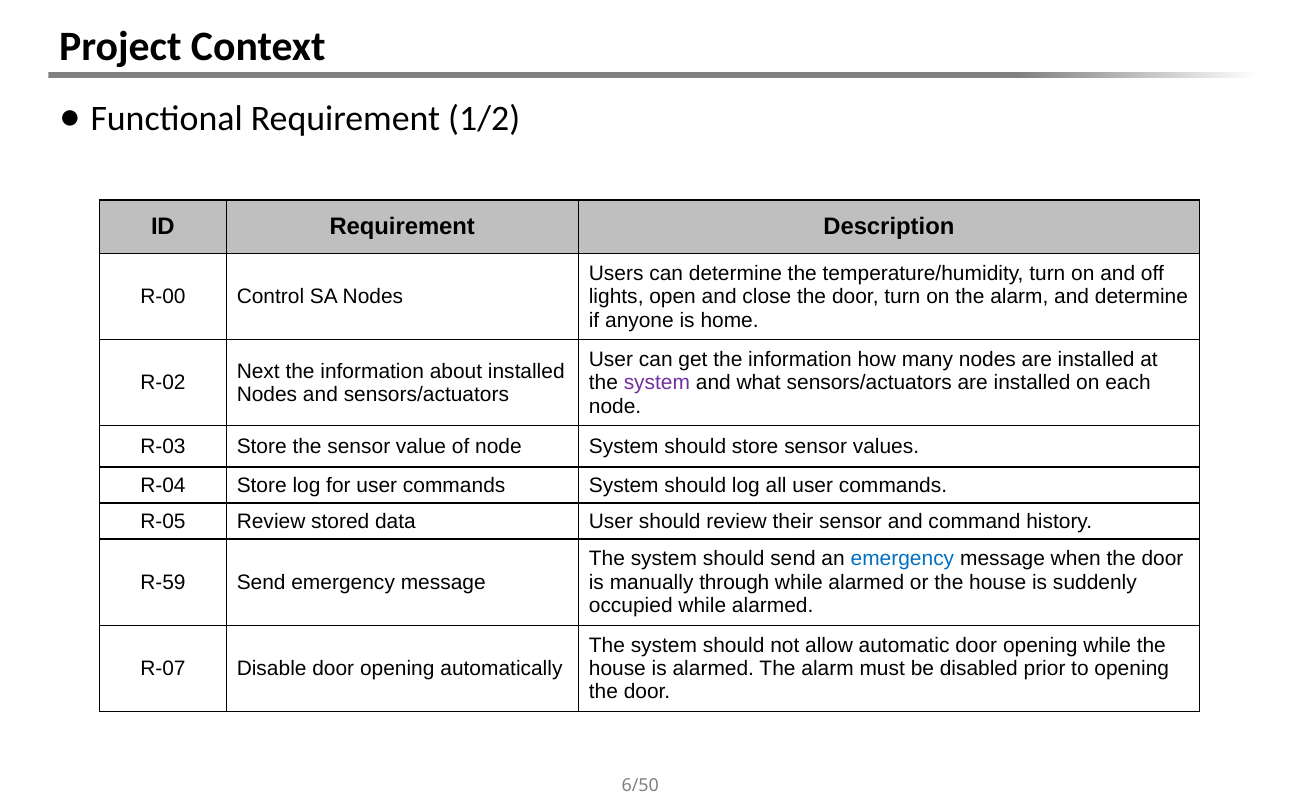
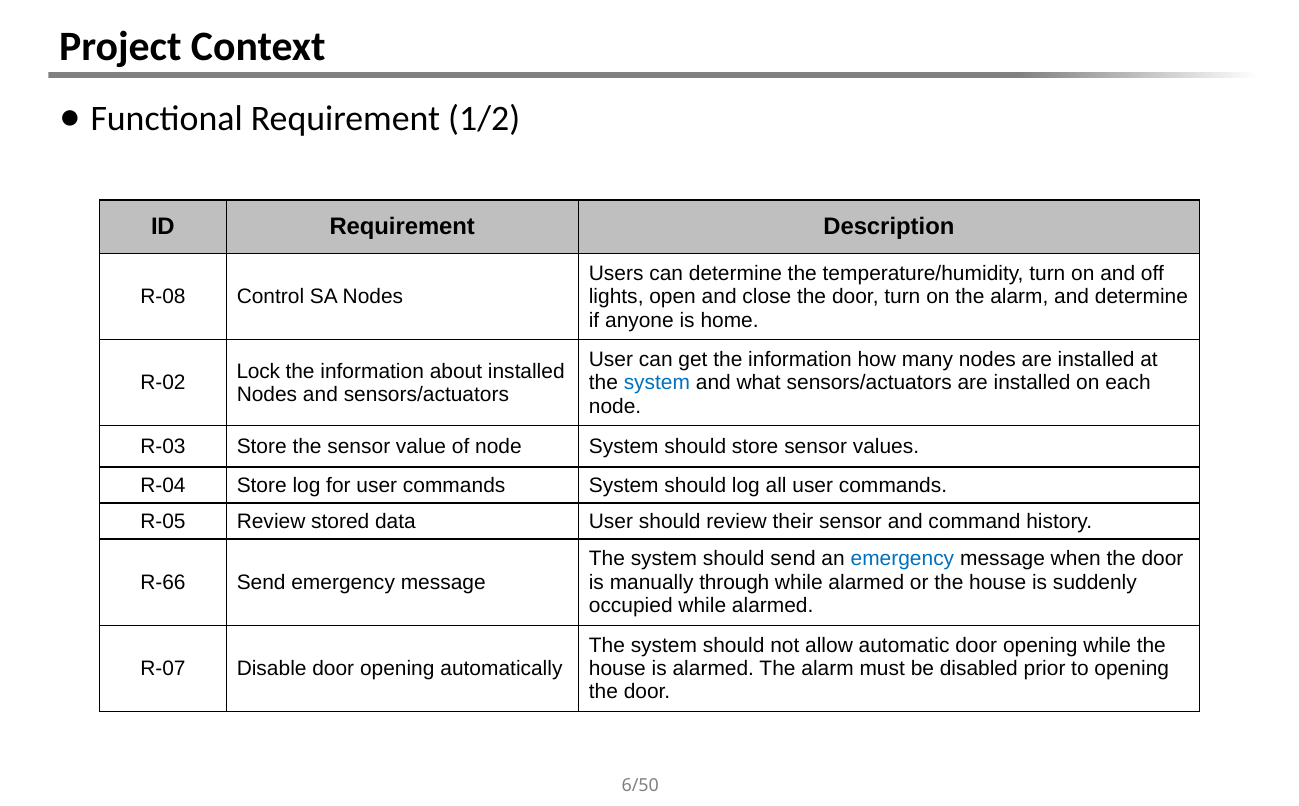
R-00: R-00 -> R-08
Next: Next -> Lock
system at (657, 383) colour: purple -> blue
R-59: R-59 -> R-66
